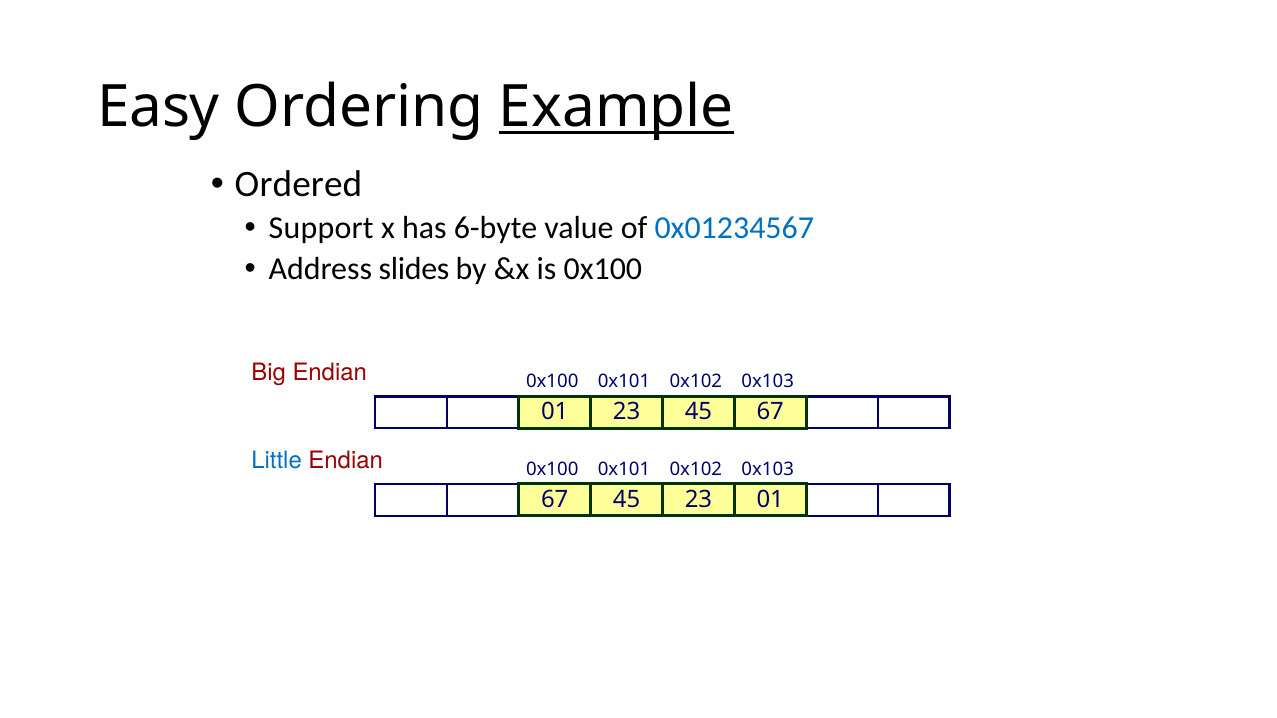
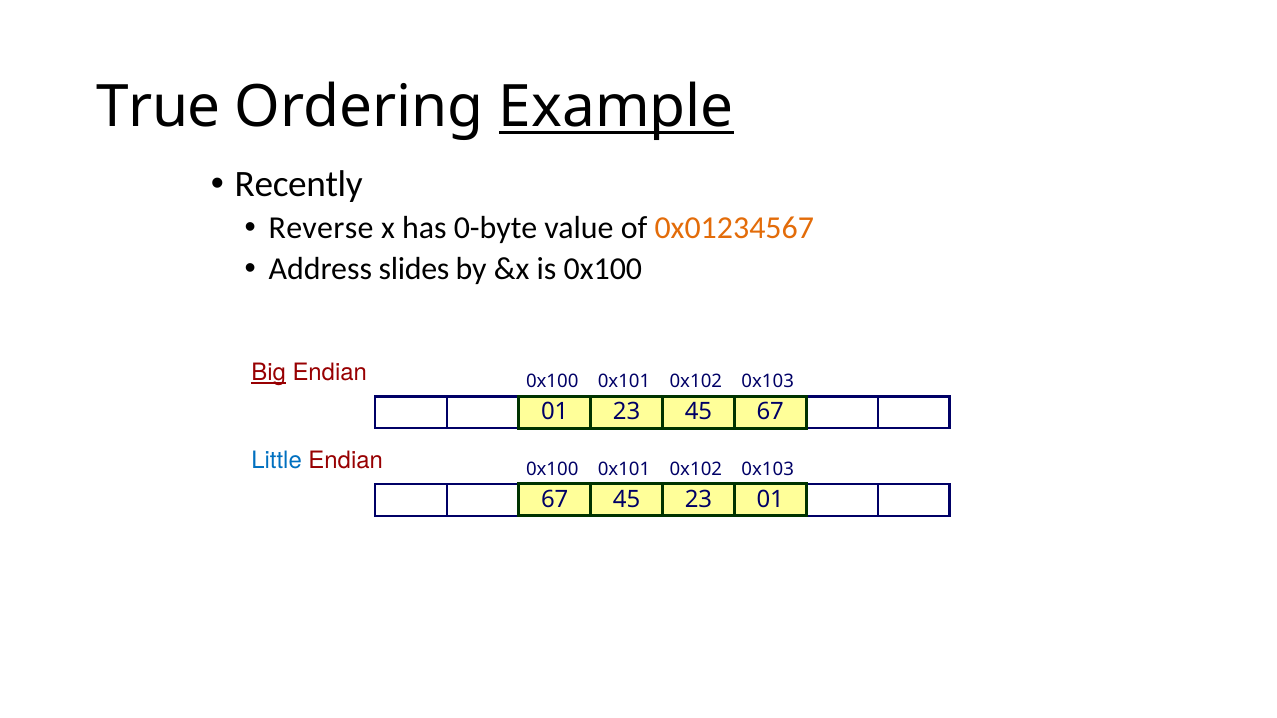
Easy: Easy -> True
Ordered: Ordered -> Recently
Support: Support -> Reverse
6-byte: 6-byte -> 0-byte
0x01234567 colour: blue -> orange
Big underline: none -> present
